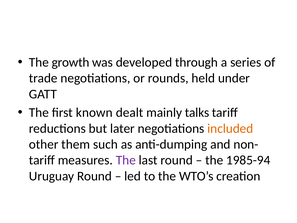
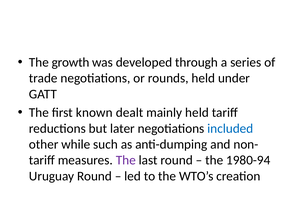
mainly talks: talks -> held
included colour: orange -> blue
them: them -> while
1985-94: 1985-94 -> 1980-94
